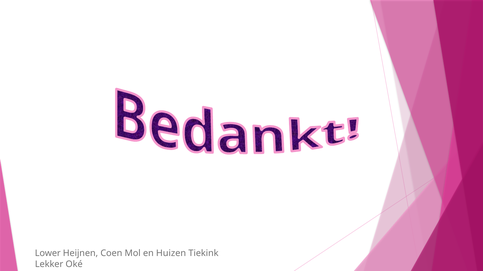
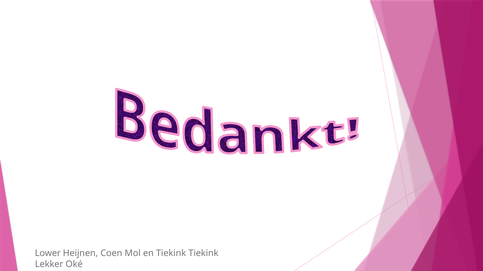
en Huizen: Huizen -> Tiekink
